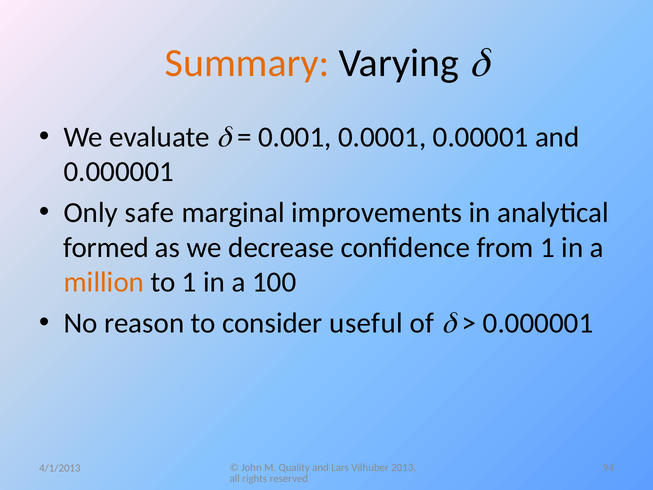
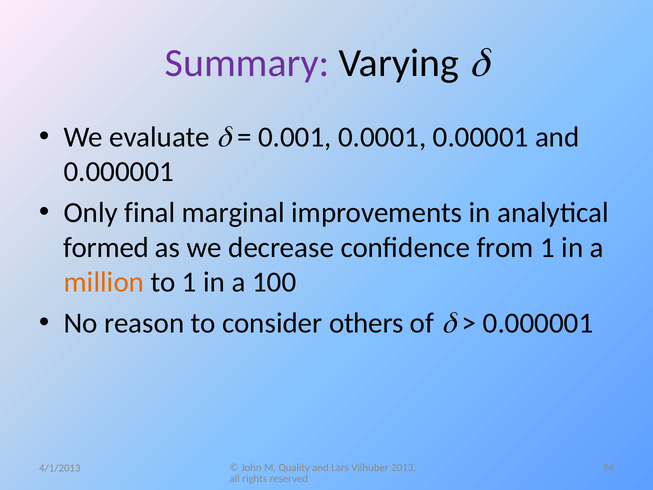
Summary colour: orange -> purple
safe: safe -> final
useful: useful -> others
